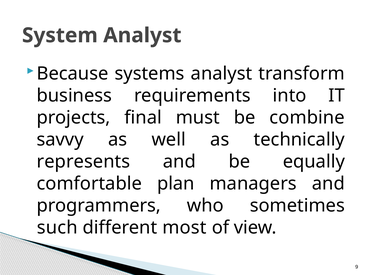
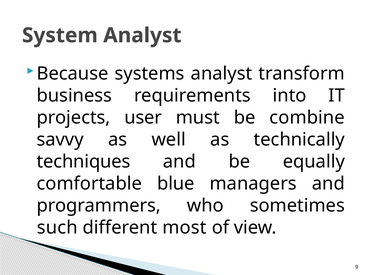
final: final -> user
represents: represents -> techniques
plan: plan -> blue
